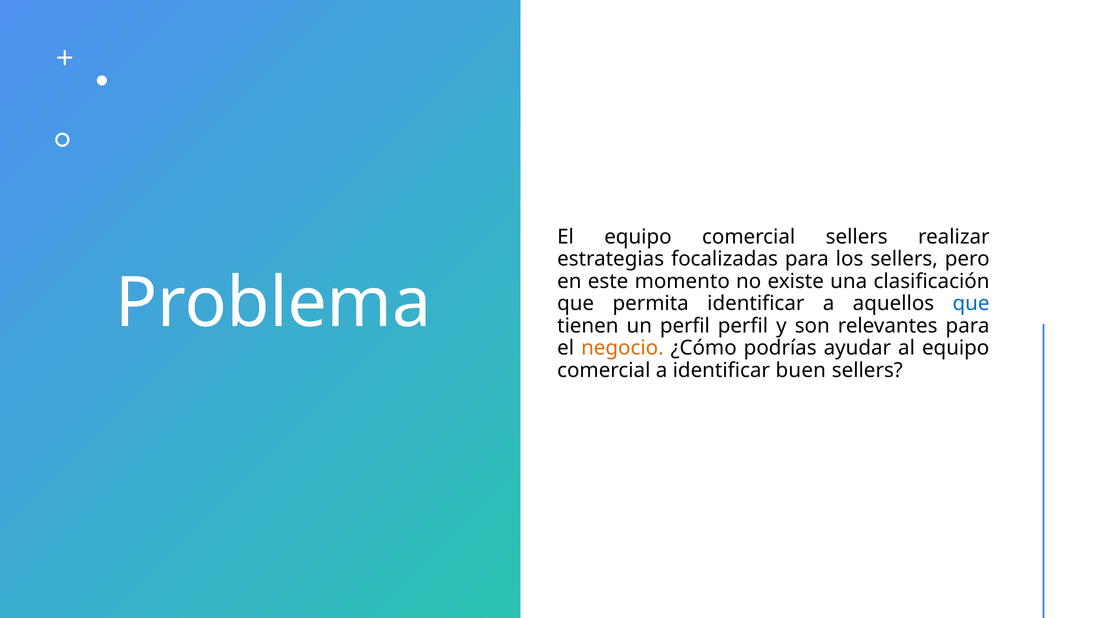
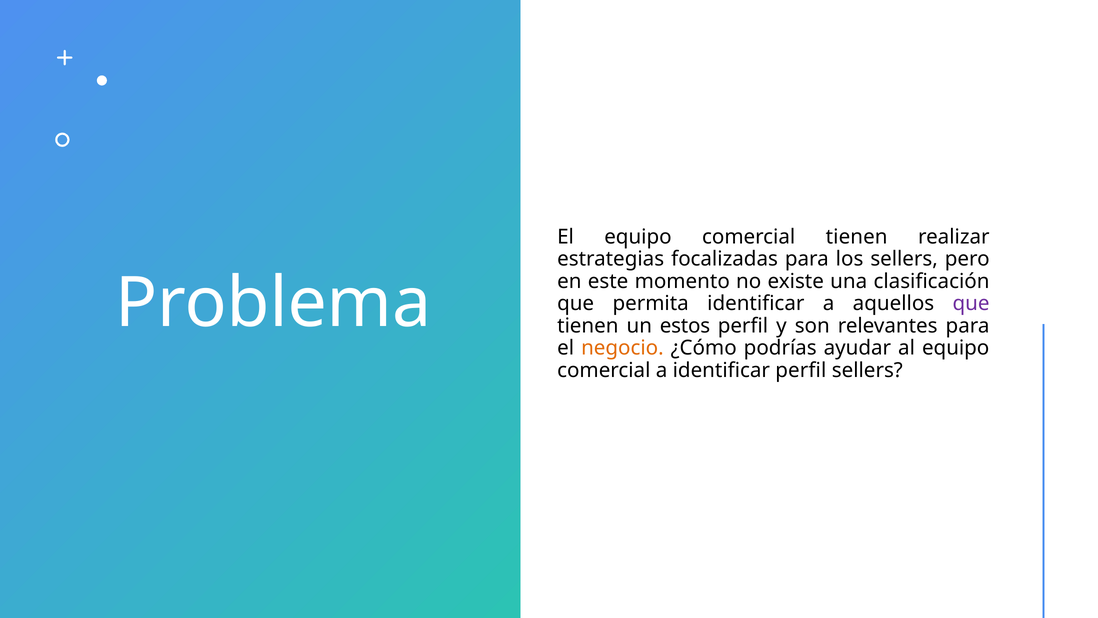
comercial sellers: sellers -> tienen
que at (971, 303) colour: blue -> purple
un perfil: perfil -> estos
identificar buen: buen -> perfil
